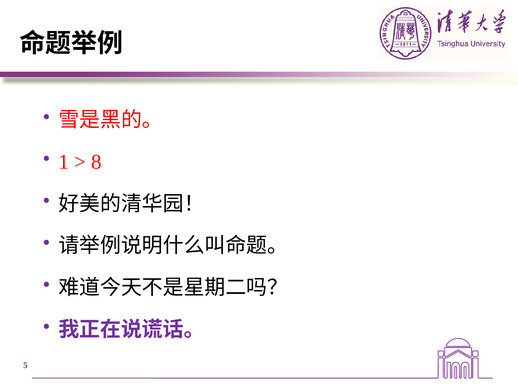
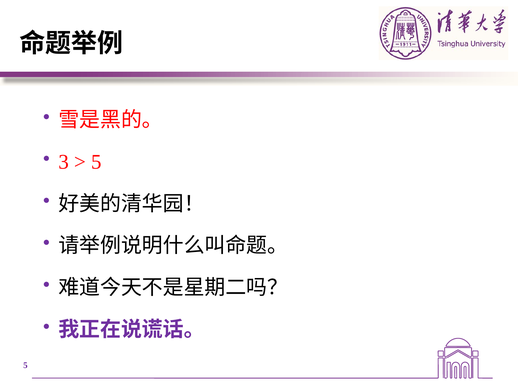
1: 1 -> 3
8 at (96, 162): 8 -> 5
